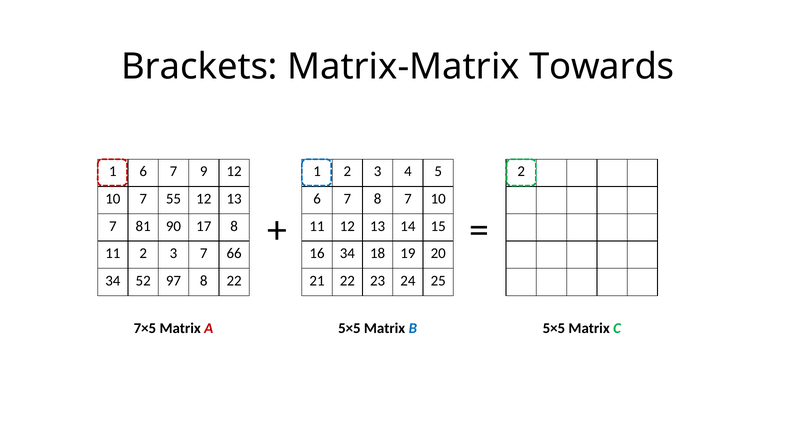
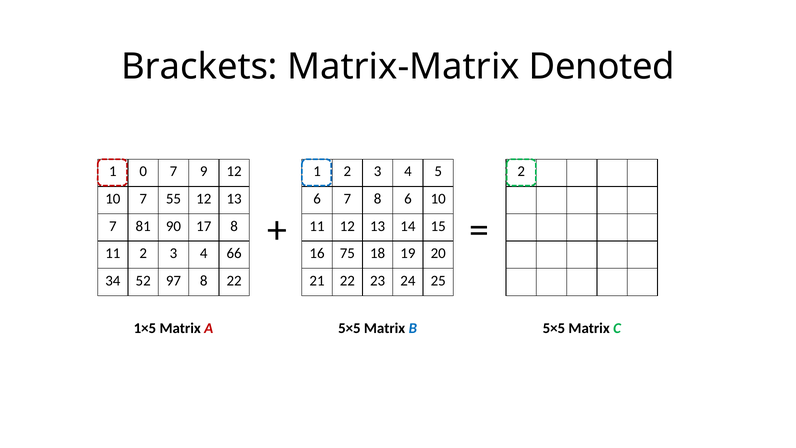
Towards: Towards -> Denoted
1 6: 6 -> 0
8 7: 7 -> 6
11 2 3 7: 7 -> 4
16 34: 34 -> 75
7×5: 7×5 -> 1×5
